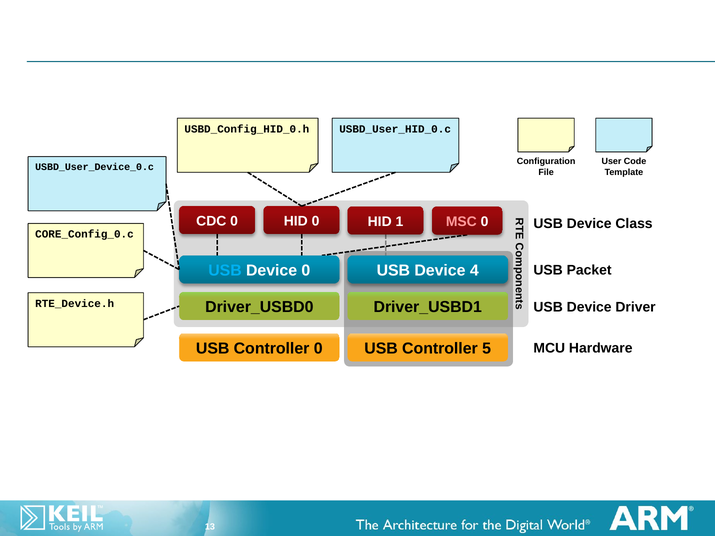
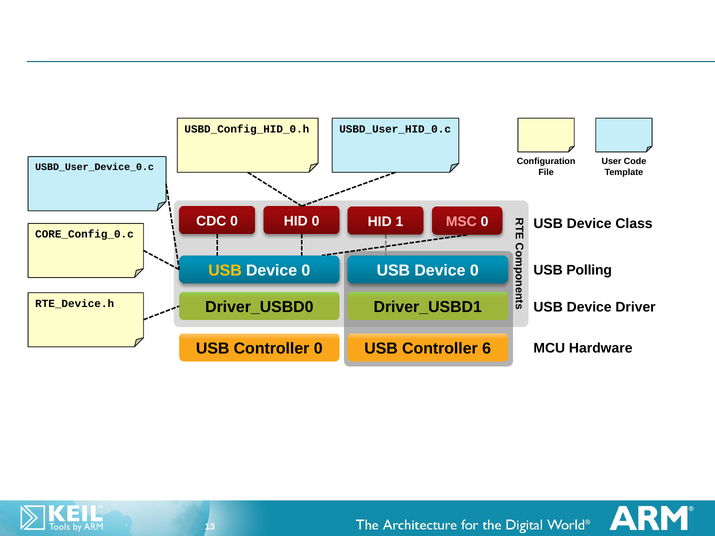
USB at (225, 271) colour: light blue -> yellow
4 at (474, 271): 4 -> 0
Packet: Packet -> Polling
5: 5 -> 6
